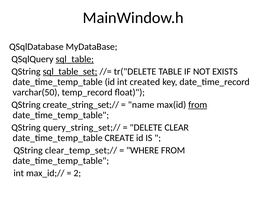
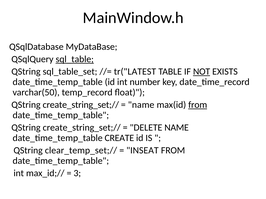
sql_table_set underline: present -> none
tr("DELETE: tr("DELETE -> tr("LATEST
NOT underline: none -> present
created: created -> number
query_string_set;// at (82, 128): query_string_set;// -> create_string_set;//
DELETE CLEAR: CLEAR -> NAME
WHERE: WHERE -> INSEAT
2: 2 -> 3
